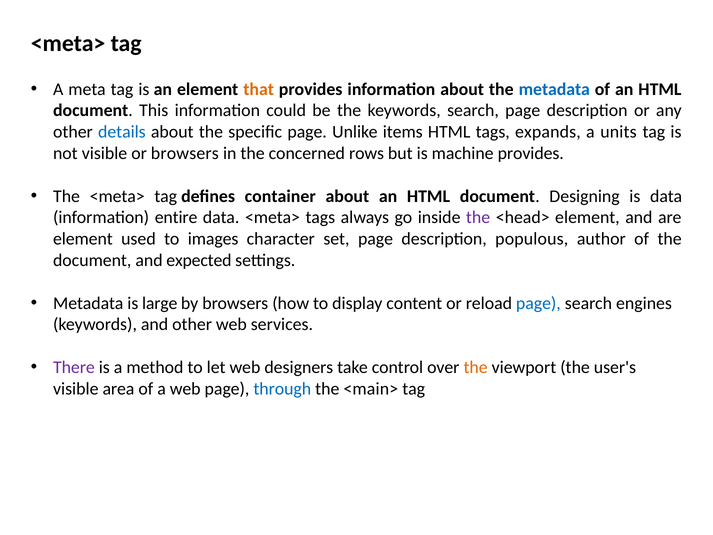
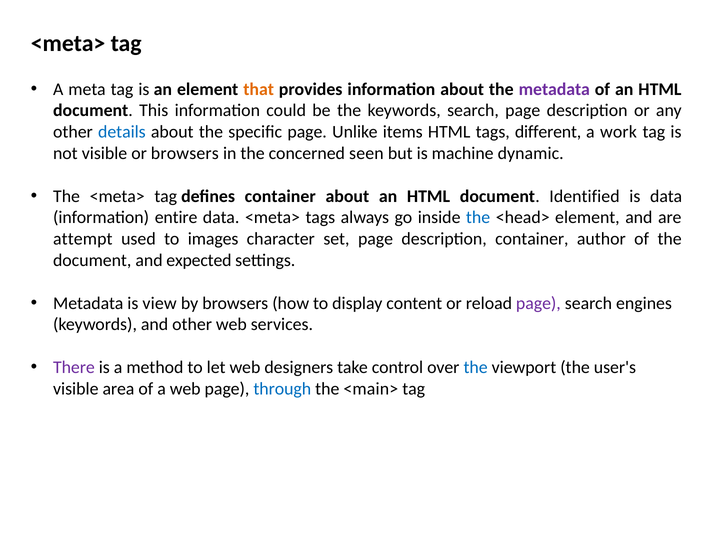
metadata at (554, 89) colour: blue -> purple
expands: expands -> different
units: units -> work
rows: rows -> seen
machine provides: provides -> dynamic
Designing: Designing -> Identified
the at (478, 217) colour: purple -> blue
element at (83, 239): element -> attempt
description populous: populous -> container
large: large -> view
page at (538, 303) colour: blue -> purple
the at (476, 367) colour: orange -> blue
